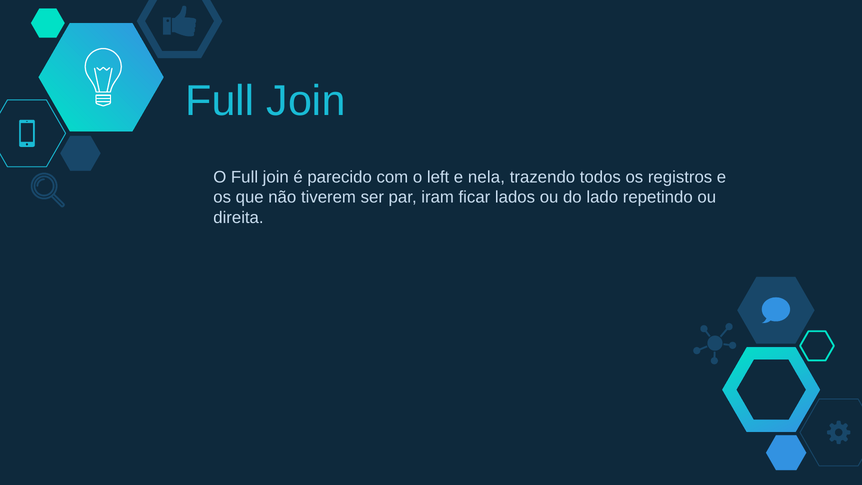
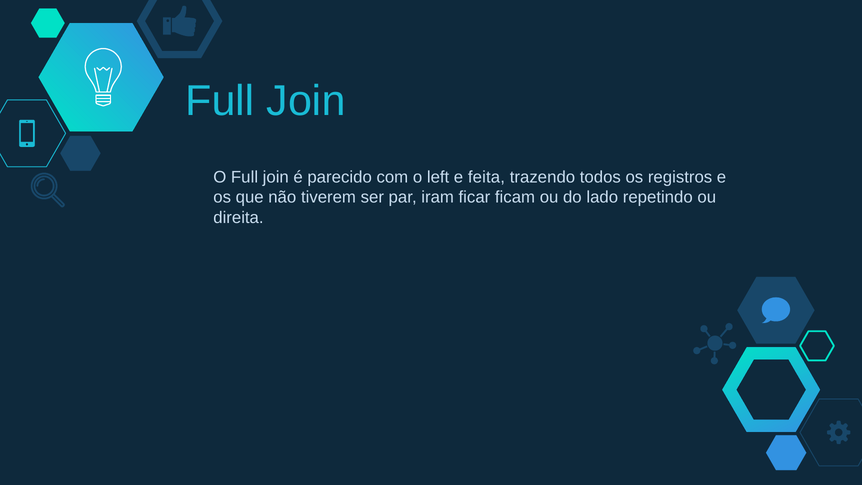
nela: nela -> feita
lados: lados -> ficam
